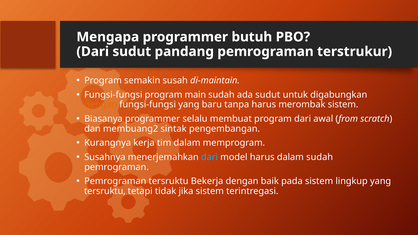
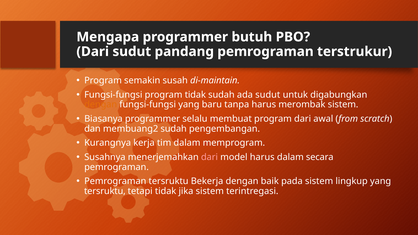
program main: main -> tidak
membuang2 sintak: sintak -> sudah
dari at (209, 157) colour: light blue -> pink
dalam sudah: sudah -> secara
